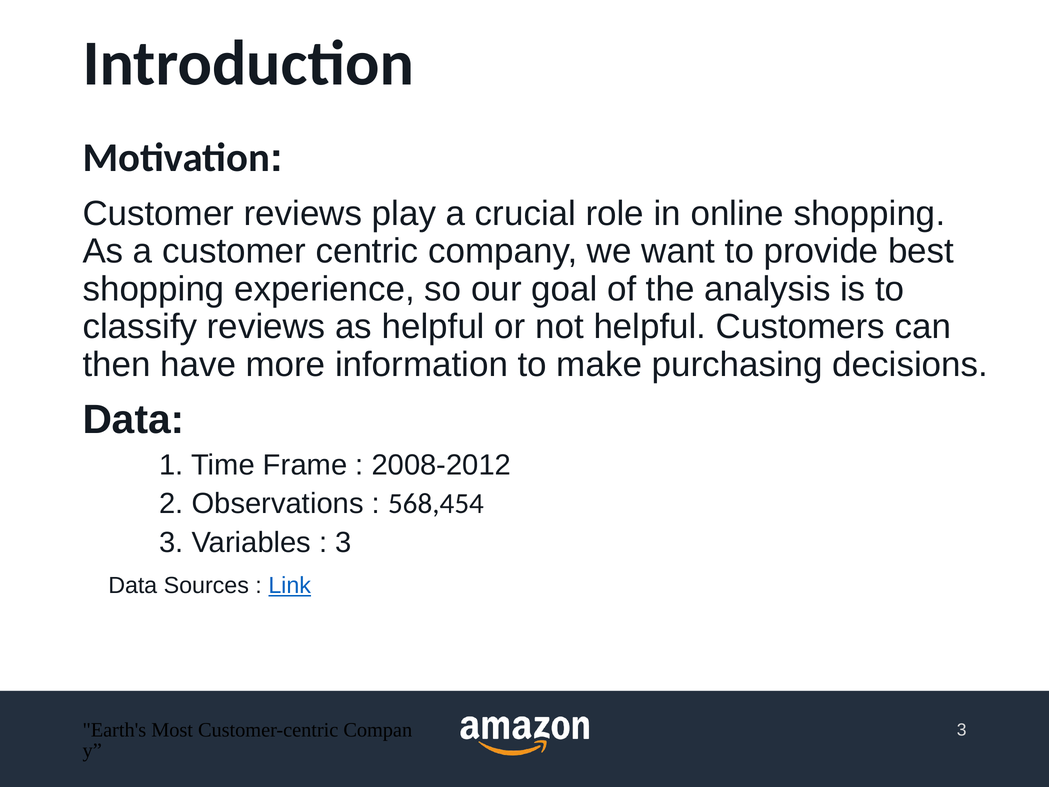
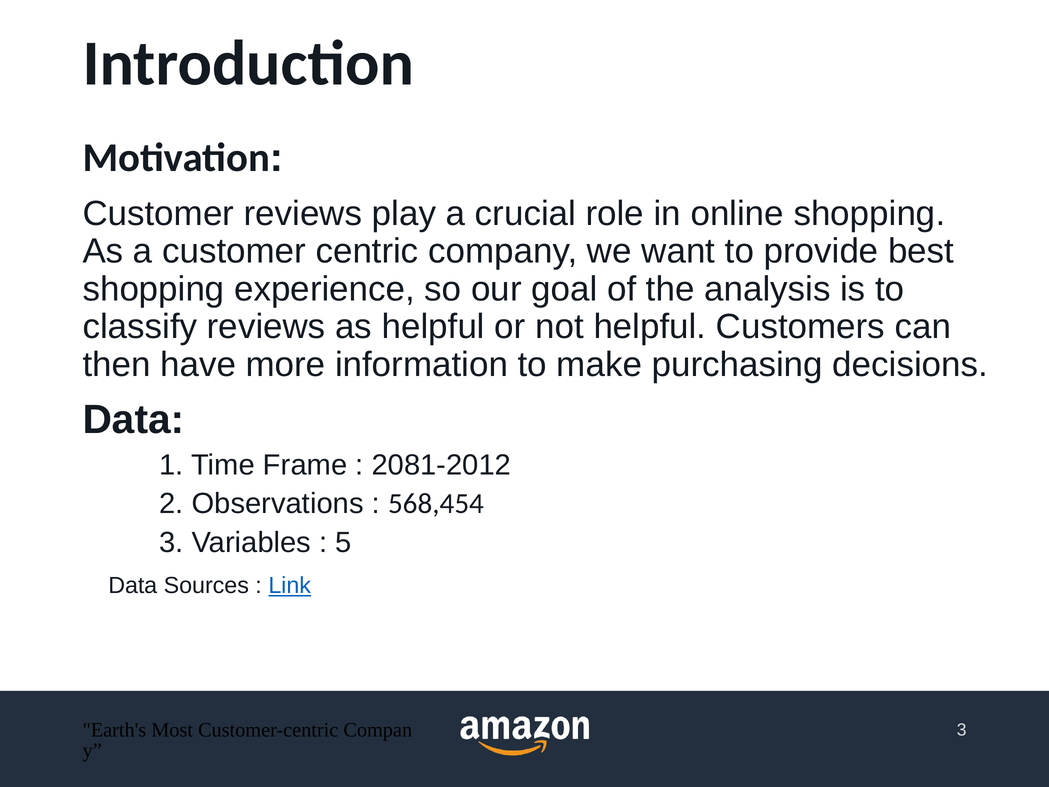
2008-2012: 2008-2012 -> 2081-2012
3 at (343, 542): 3 -> 5
